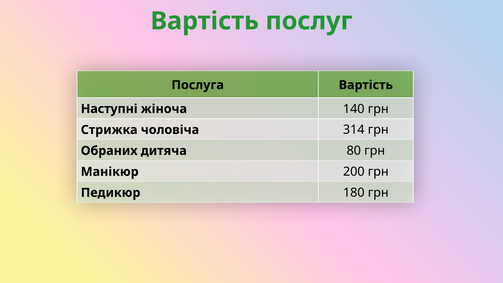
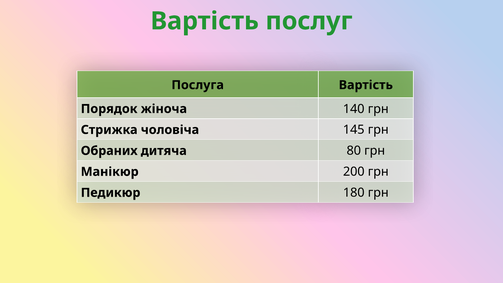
Наступні: Наступні -> Порядок
314: 314 -> 145
